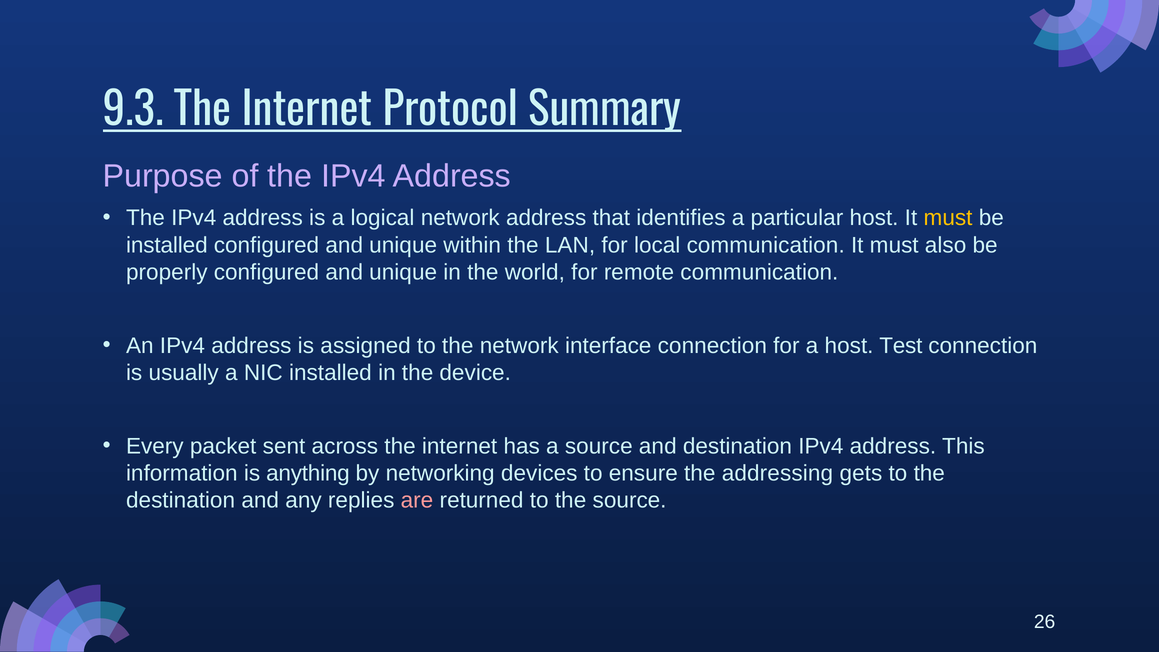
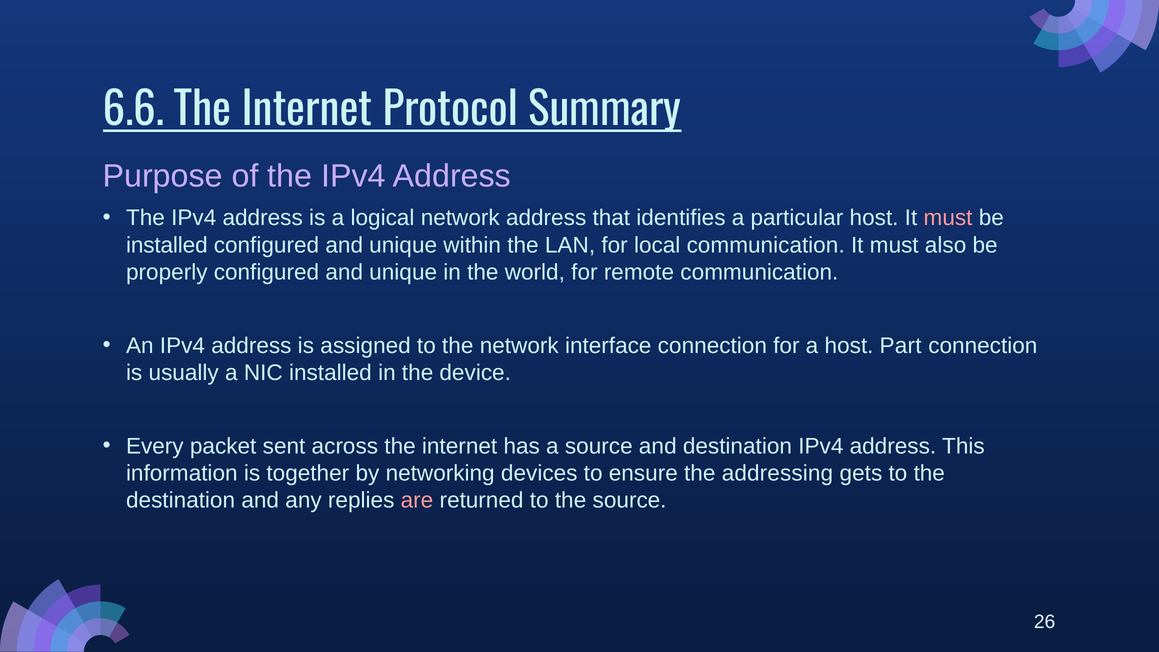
9.3: 9.3 -> 6.6
must at (948, 218) colour: yellow -> pink
Test: Test -> Part
anything: anything -> together
